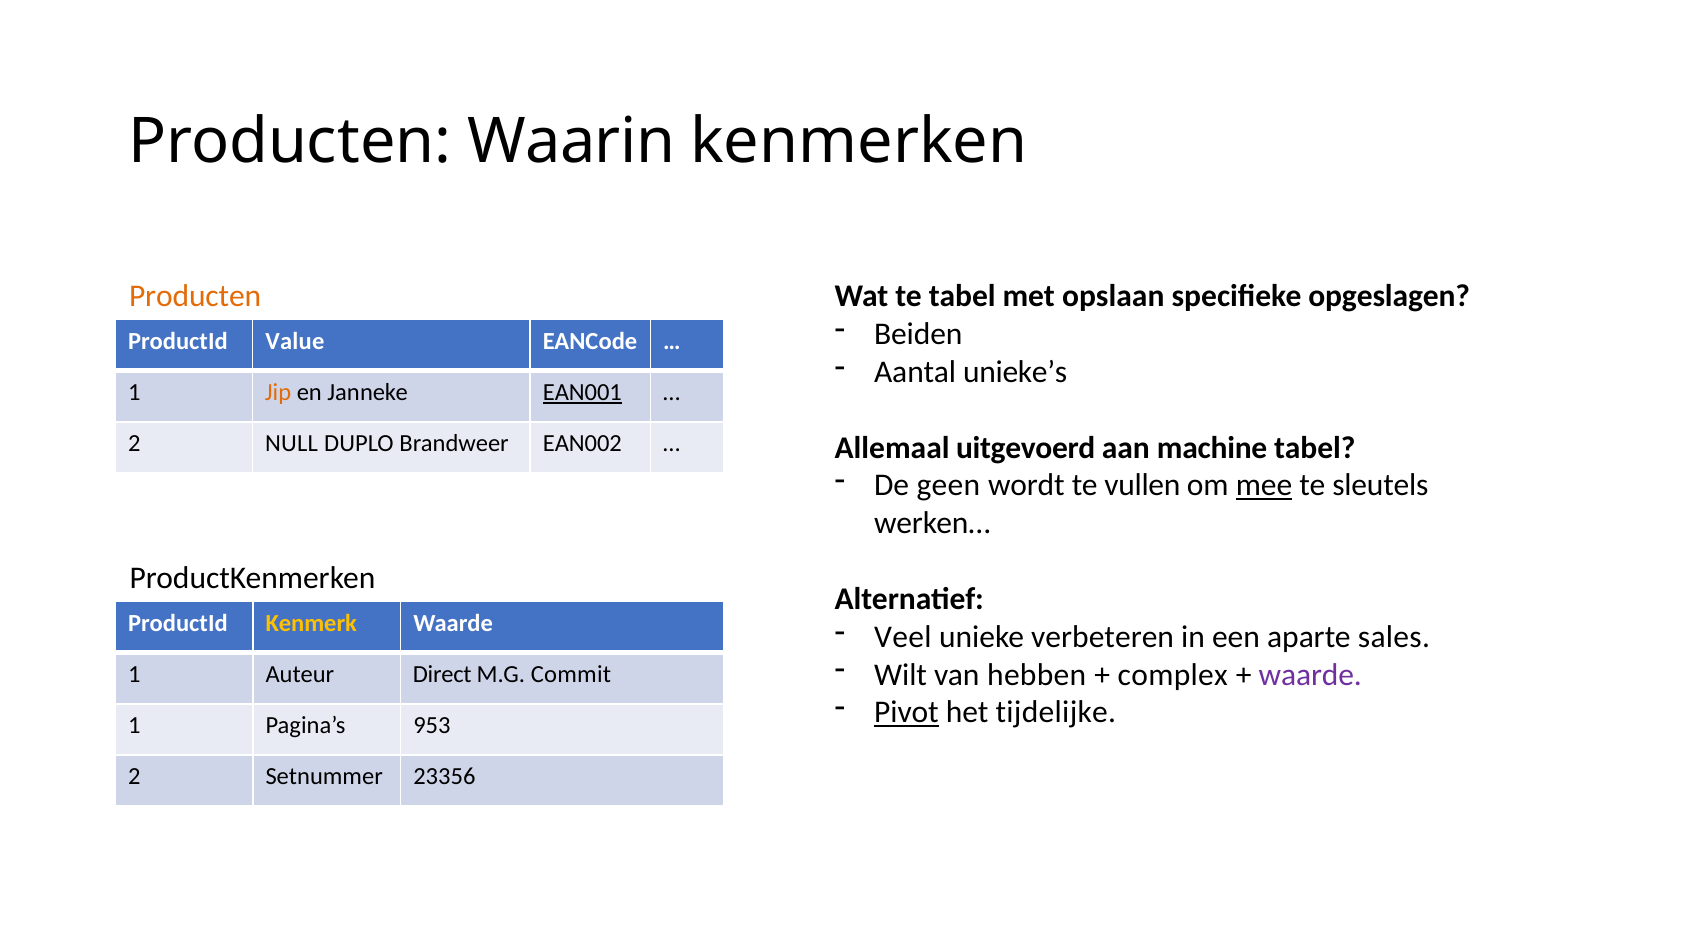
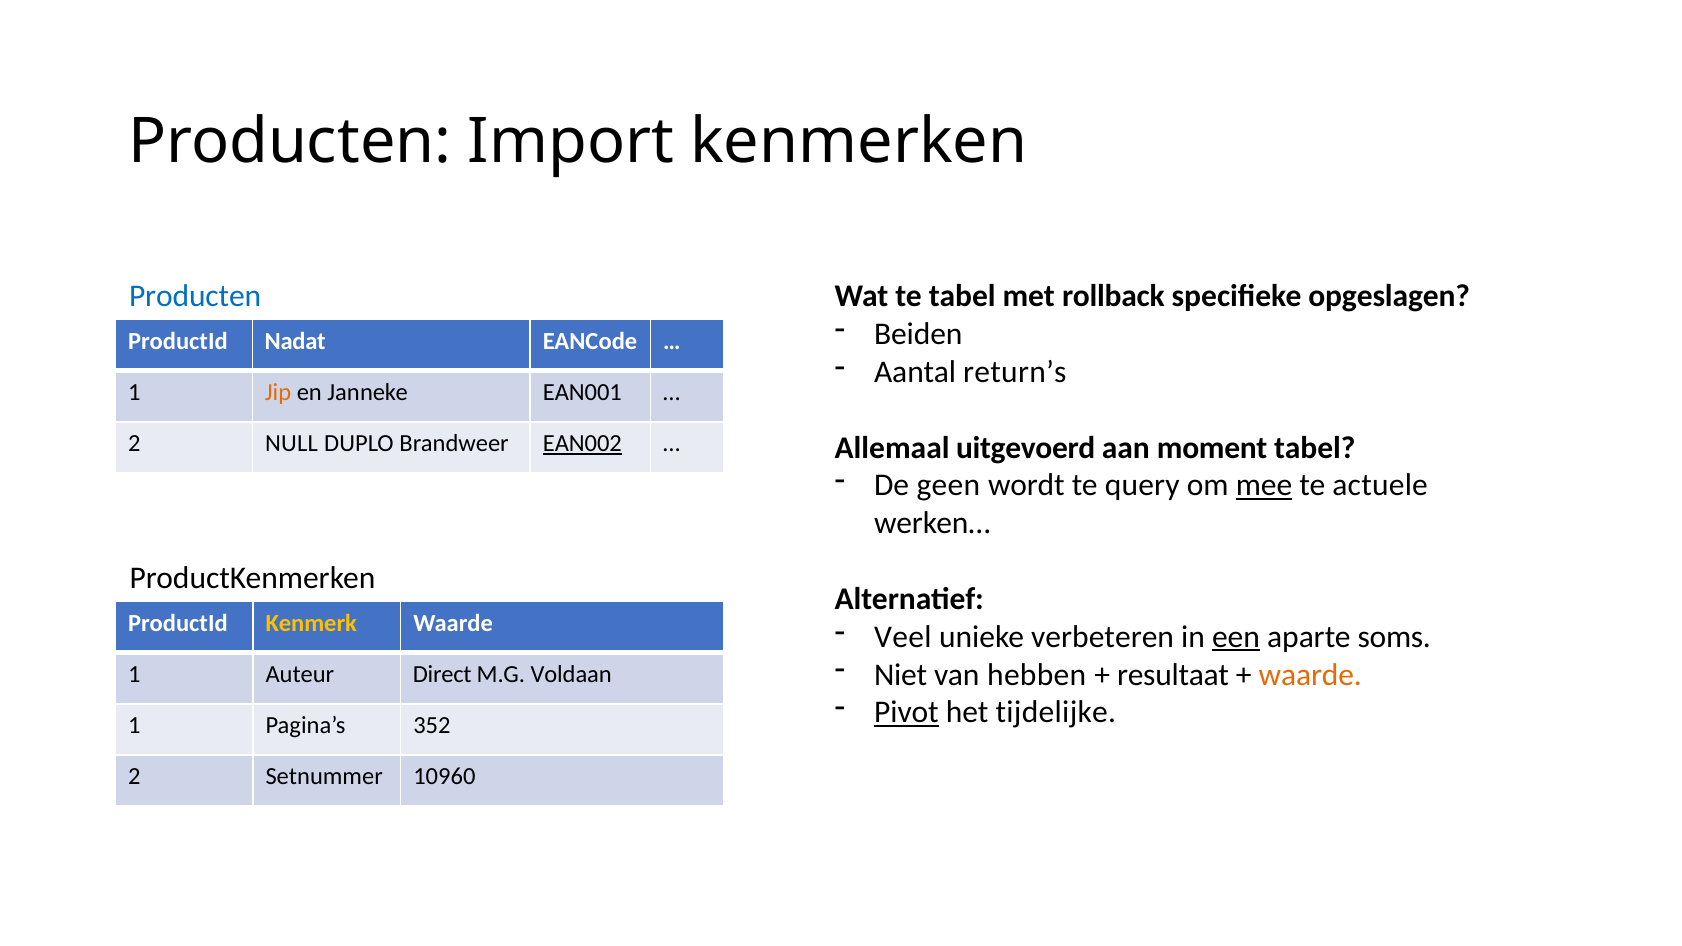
Waarin: Waarin -> Import
Producten at (195, 296) colour: orange -> blue
opslaan: opslaan -> rollback
Value: Value -> Nadat
unieke’s: unieke’s -> return’s
EAN001 underline: present -> none
EAN002 underline: none -> present
machine: machine -> moment
vullen: vullen -> query
sleutels: sleutels -> actuele
een underline: none -> present
sales: sales -> soms
Wilt: Wilt -> Niet
complex: complex -> resultaat
waarde at (1310, 675) colour: purple -> orange
Commit: Commit -> Voldaan
953: 953 -> 352
23356: 23356 -> 10960
